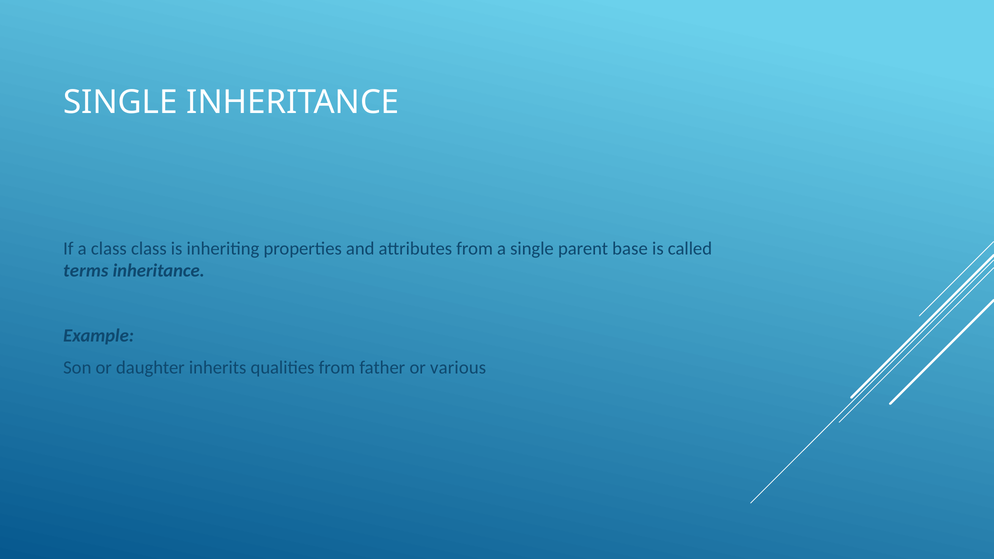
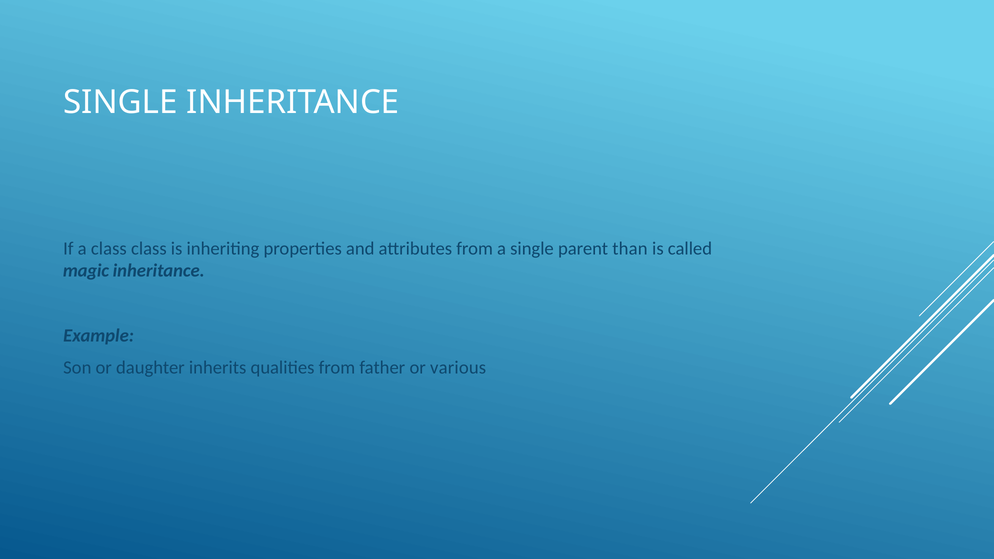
base: base -> than
terms: terms -> magic
